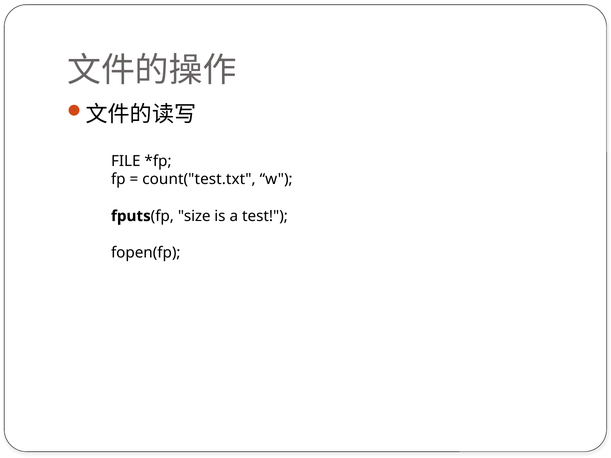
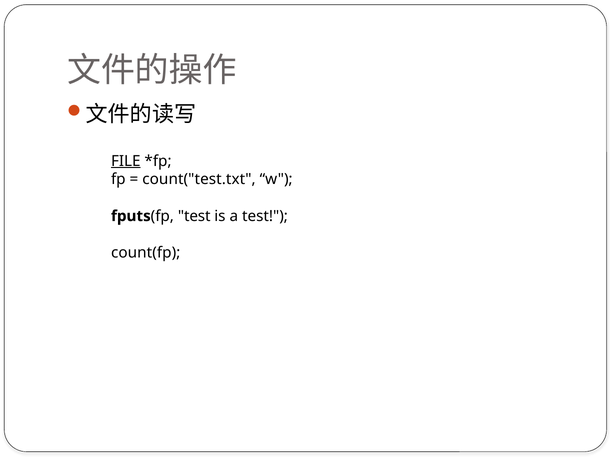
FILE underline: none -> present
fp size: size -> test
fopen(fp: fopen(fp -> count(fp
